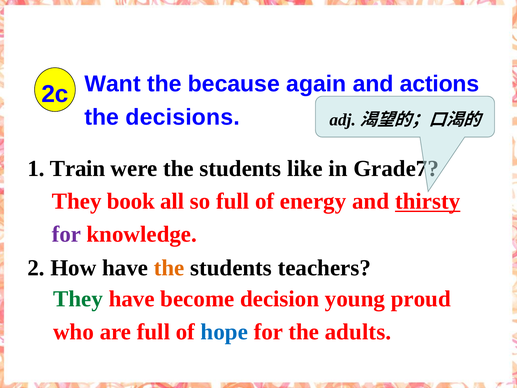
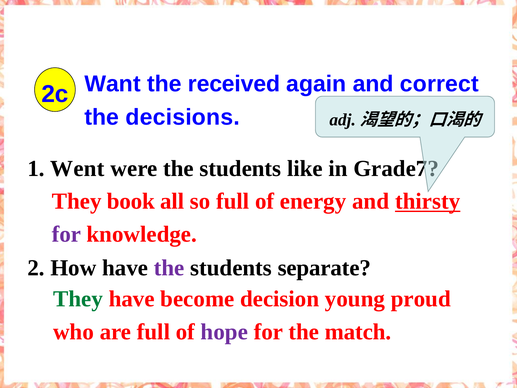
because: because -> received
actions: actions -> correct
Train: Train -> Went
the at (169, 268) colour: orange -> purple
teachers: teachers -> separate
hope colour: blue -> purple
adults: adults -> match
